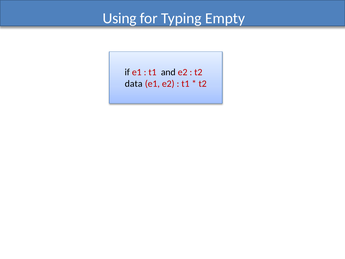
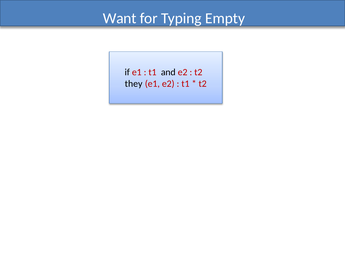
Using: Using -> Want
data: data -> they
